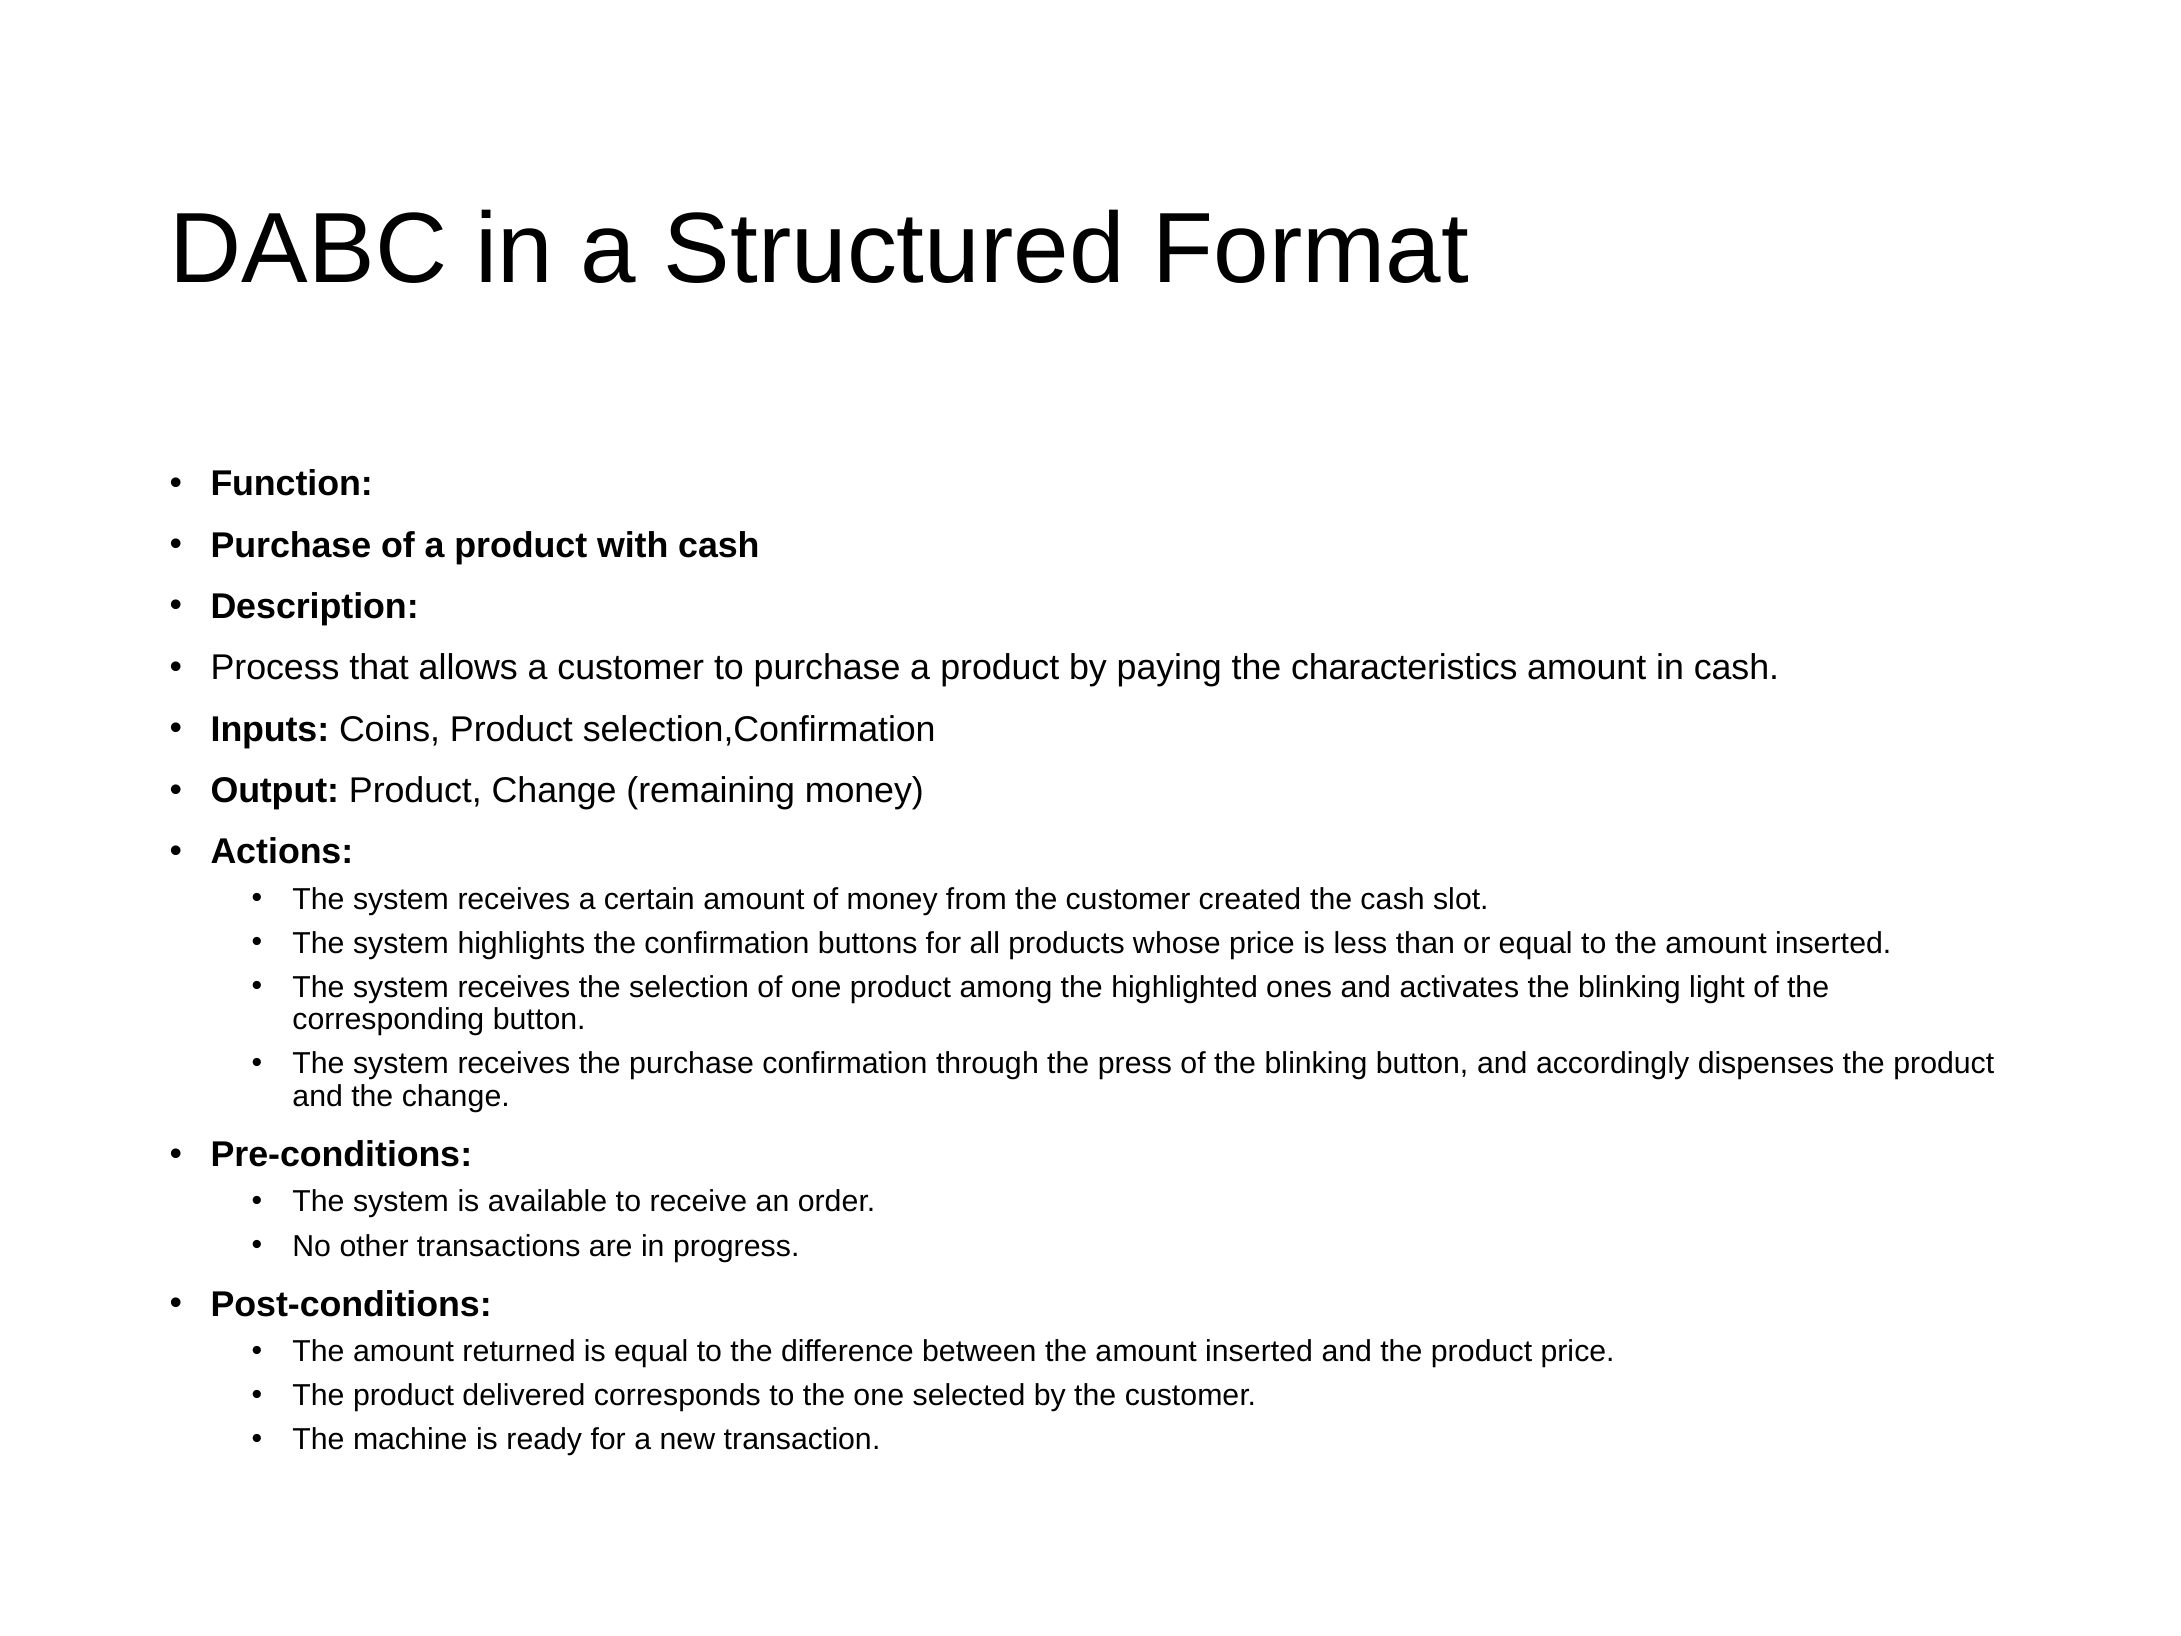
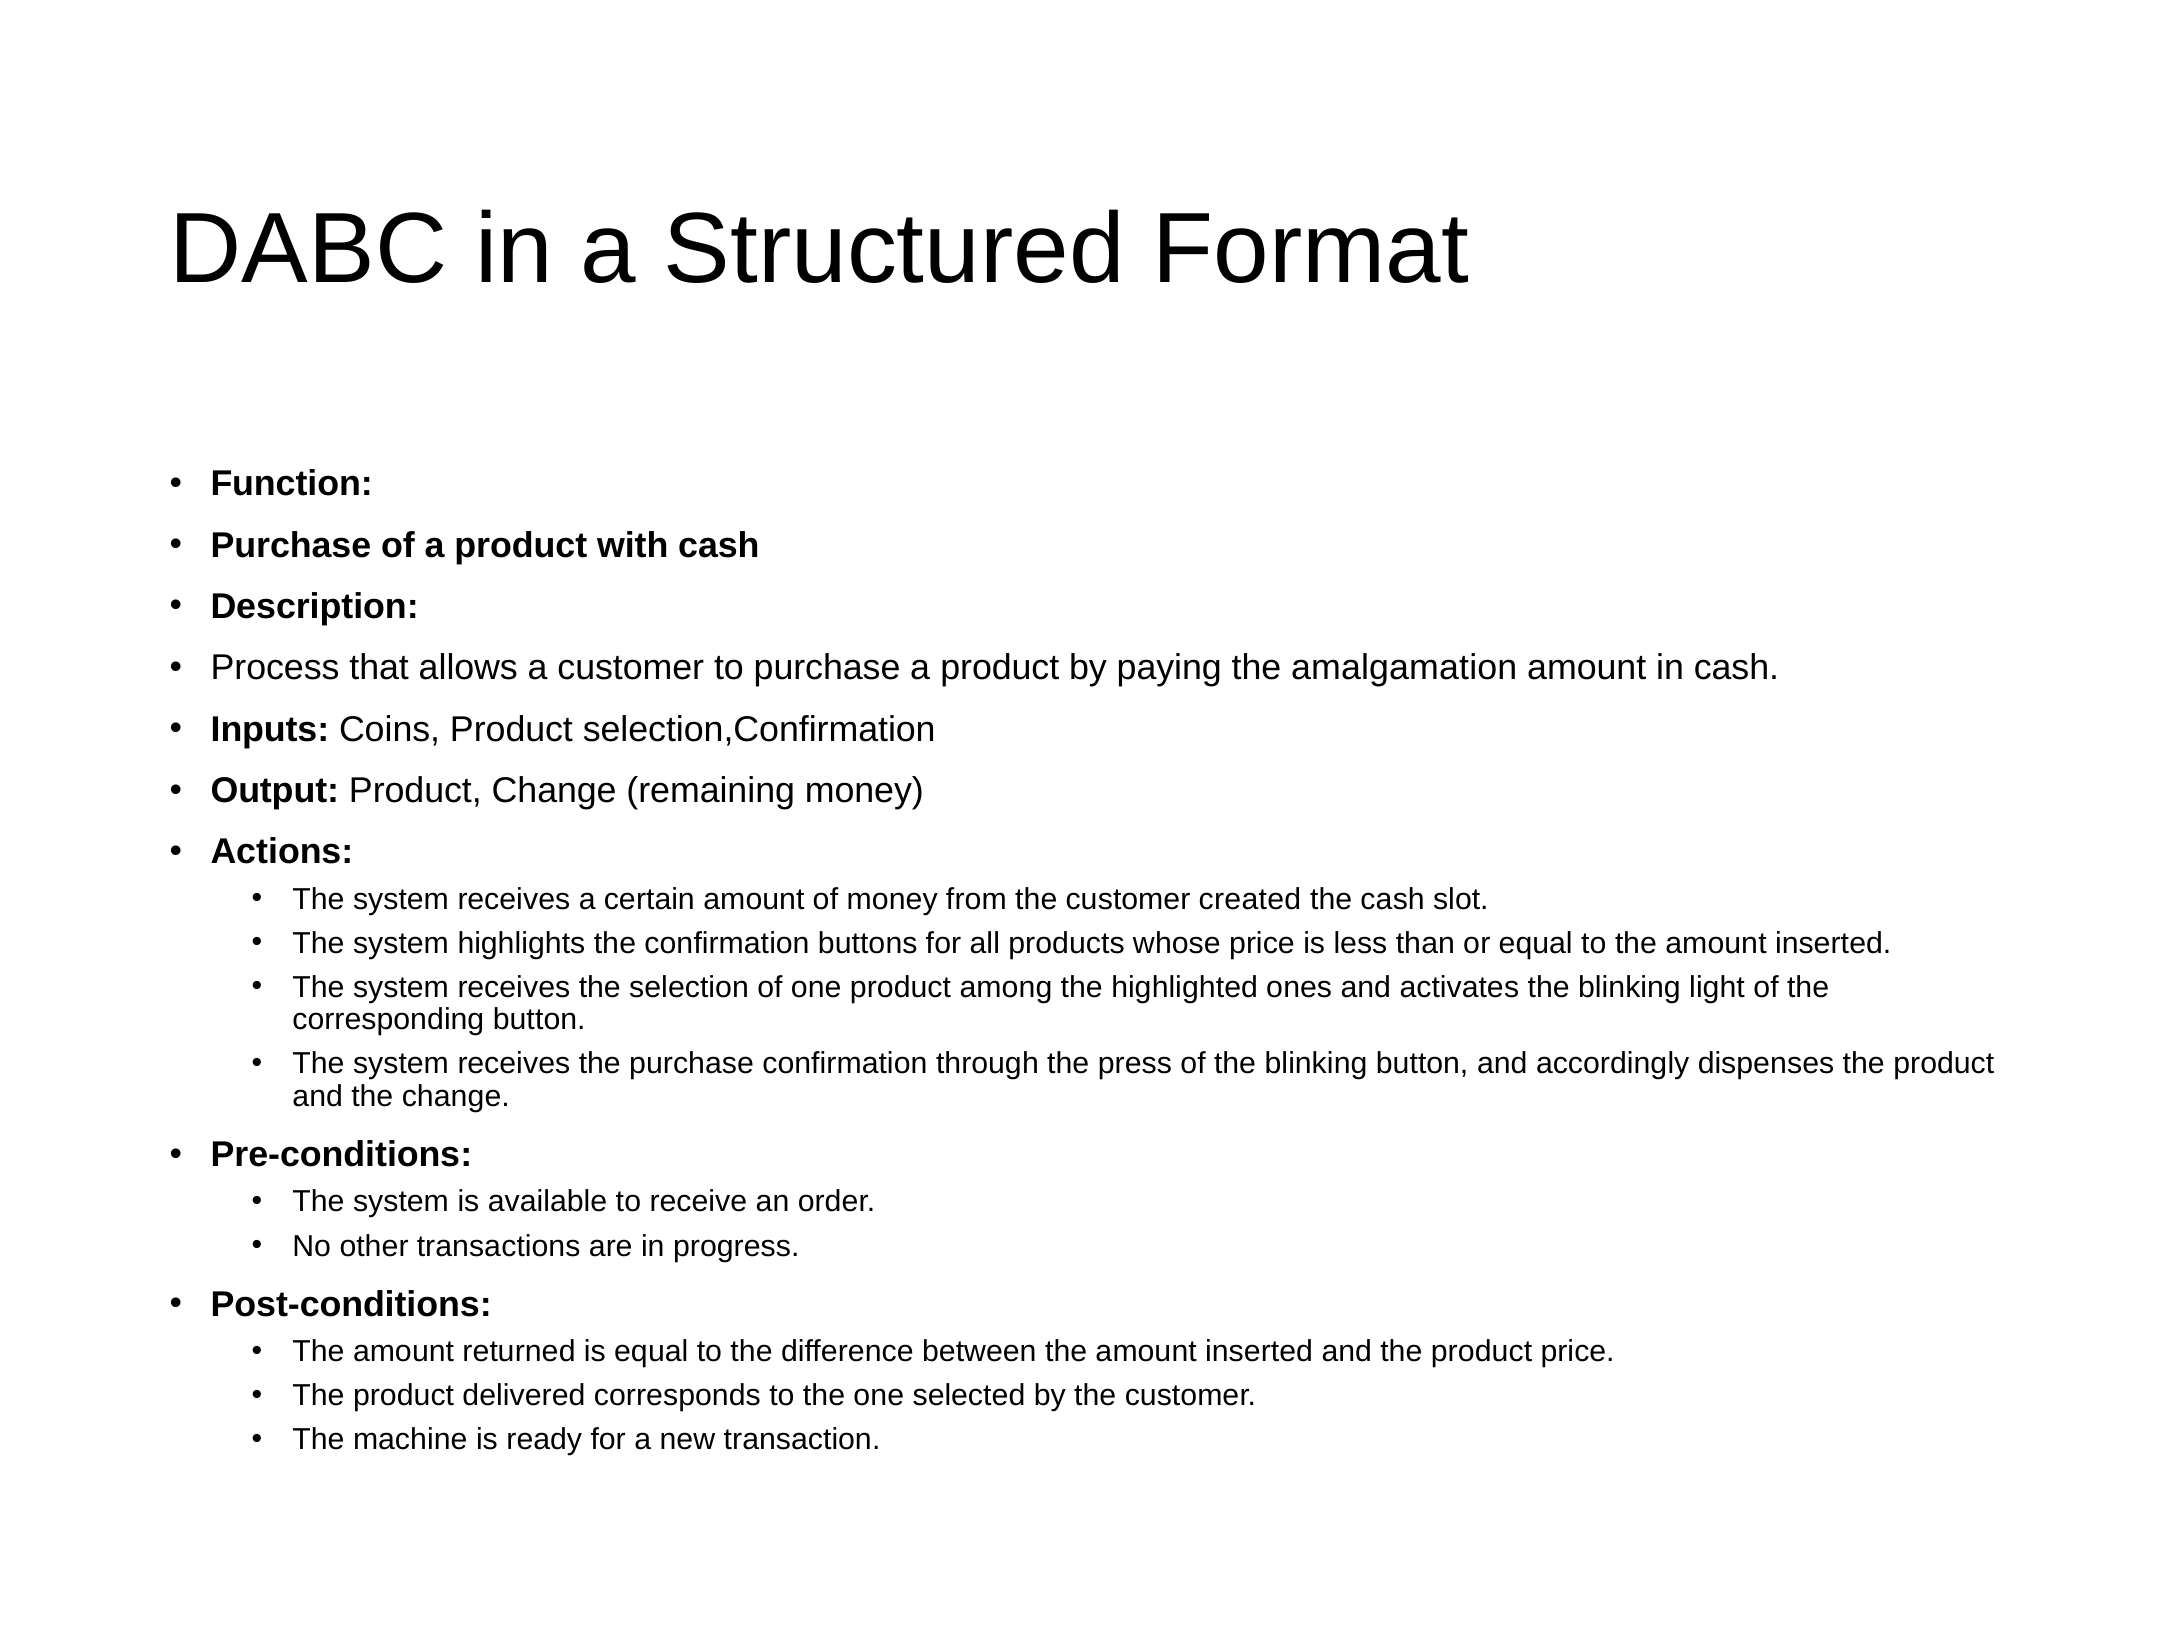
characteristics: characteristics -> amalgamation
